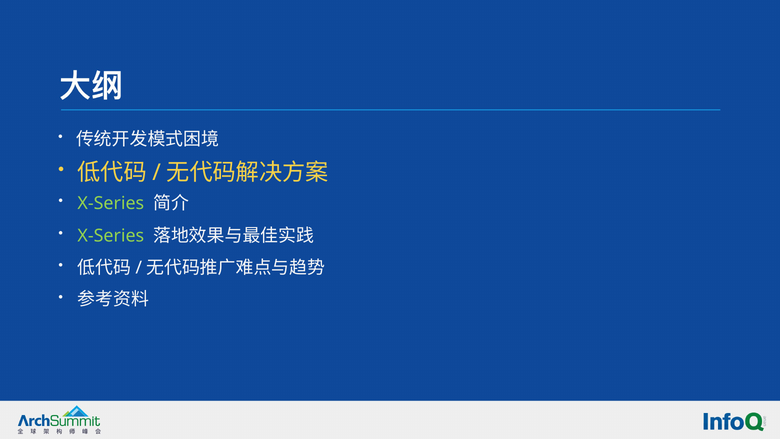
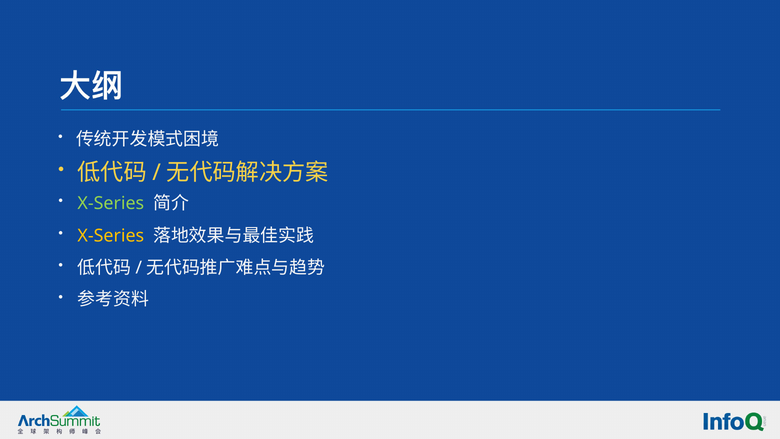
X-Series at (111, 236) colour: light green -> yellow
